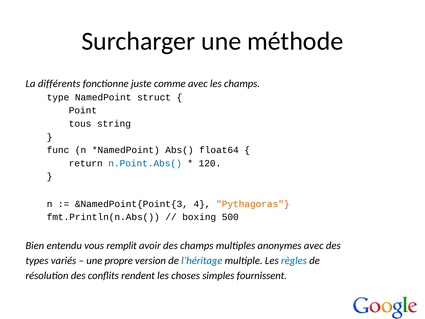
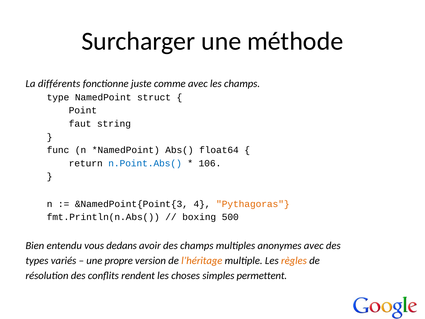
tous: tous -> faut
120: 120 -> 106
remplit: remplit -> dedans
l’héritage colour: blue -> orange
règles colour: blue -> orange
fournissent: fournissent -> permettent
